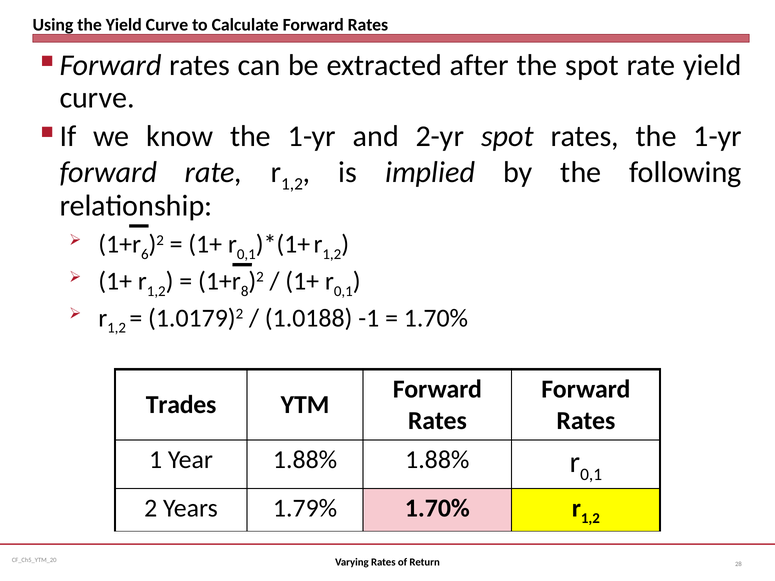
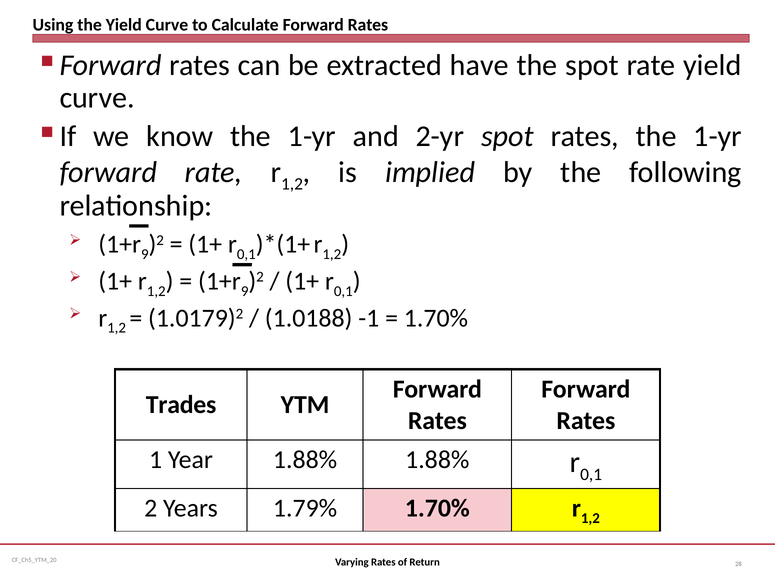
after: after -> have
6 at (145, 254): 6 -> 9
8 at (245, 291): 8 -> 9
